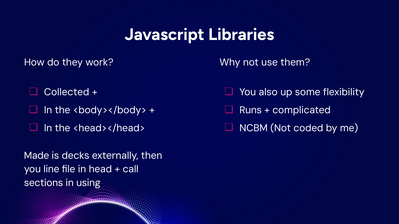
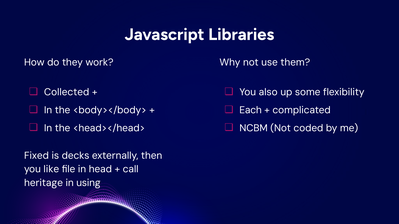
Runs: Runs -> Each
Made: Made -> Fixed
line: line -> like
sections: sections -> heritage
